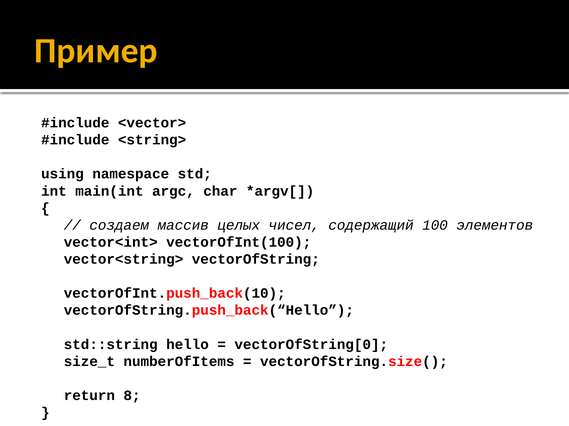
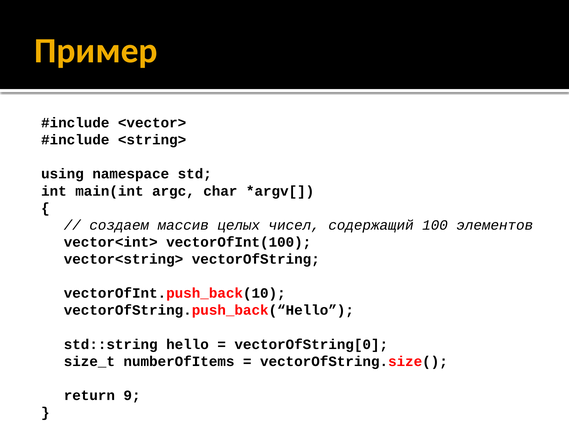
8: 8 -> 9
